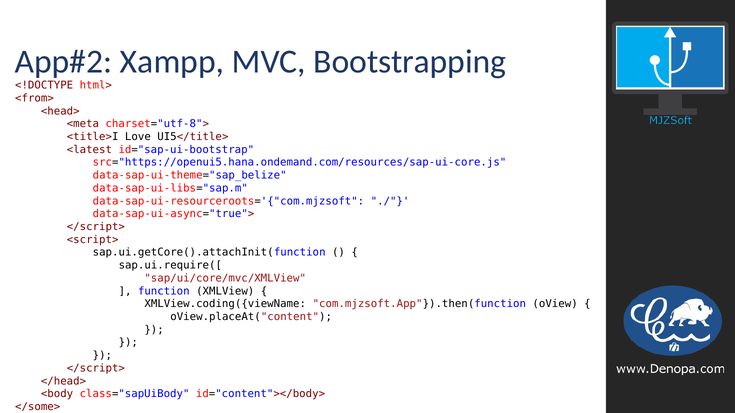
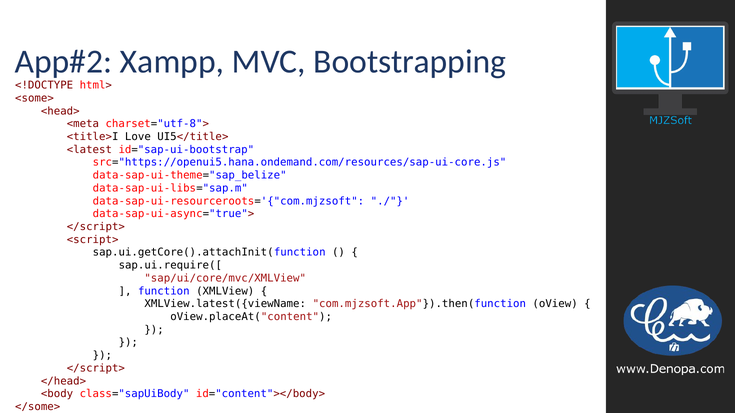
<from>: <from> -> <some>
XMLView.coding({viewName: XMLView.coding({viewName -> XMLView.latest({viewName
